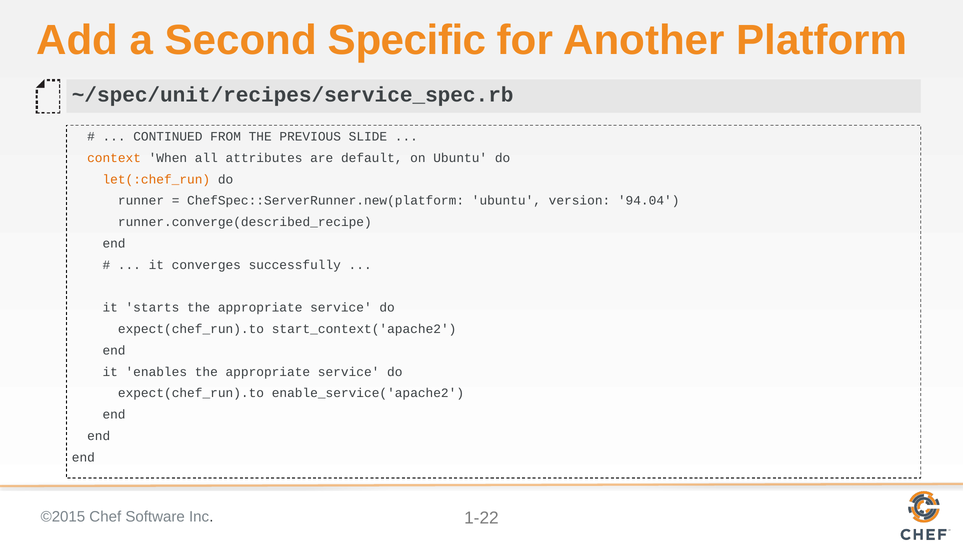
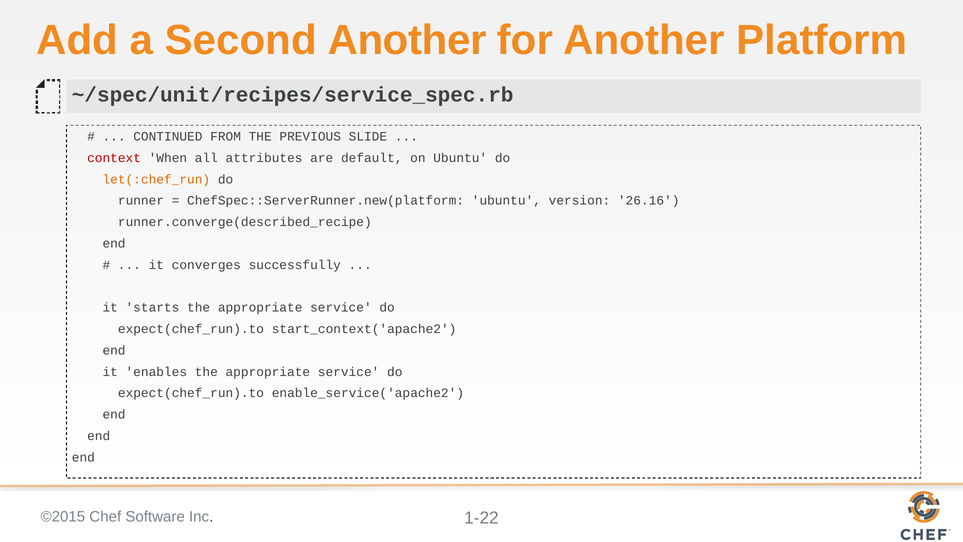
Second Specific: Specific -> Another
context colour: orange -> red
94.04: 94.04 -> 26.16
